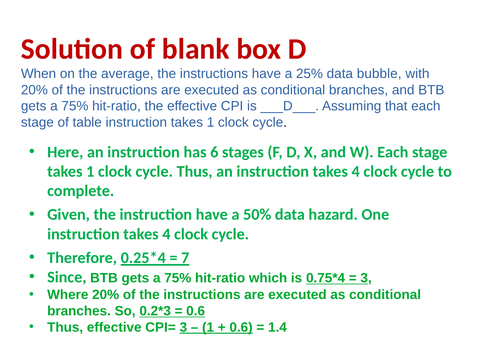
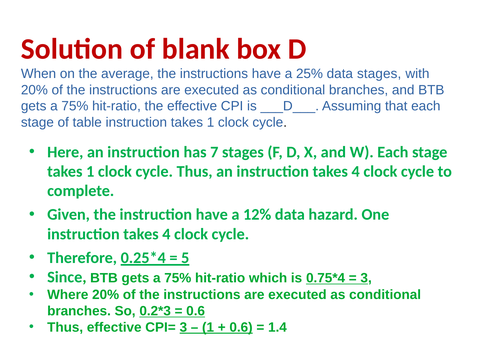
data bubble: bubble -> stages
6: 6 -> 7
50%: 50% -> 12%
7: 7 -> 5
